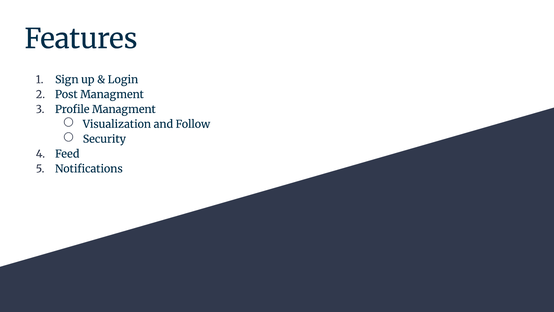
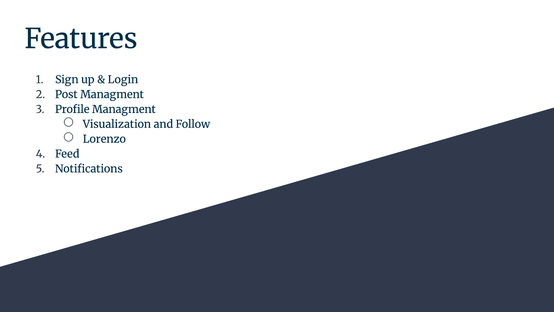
Security: Security -> Lorenzo
